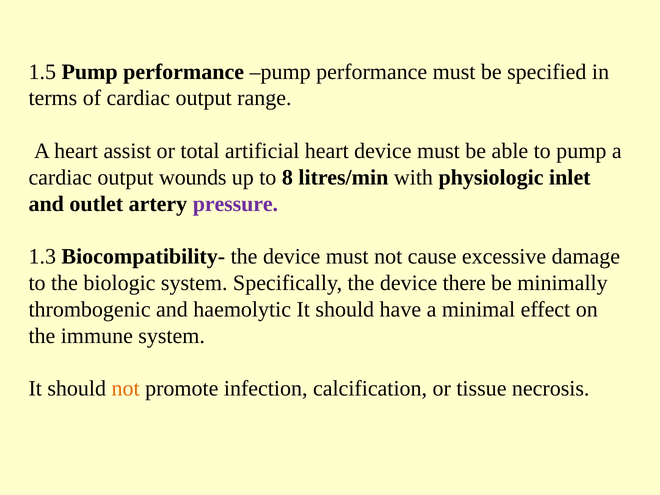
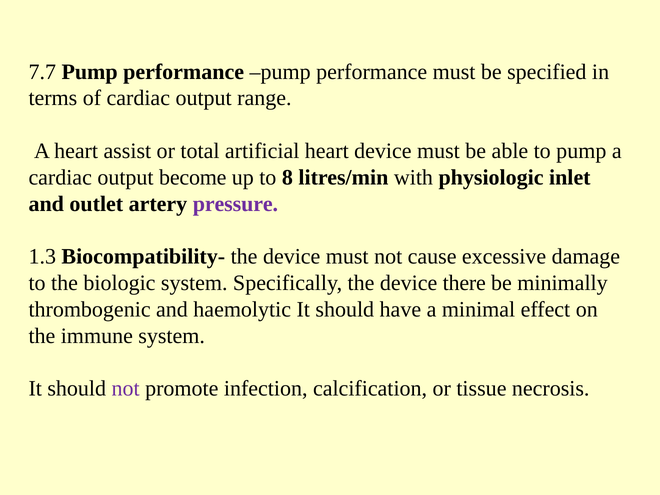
1.5: 1.5 -> 7.7
wounds: wounds -> become
not at (126, 389) colour: orange -> purple
